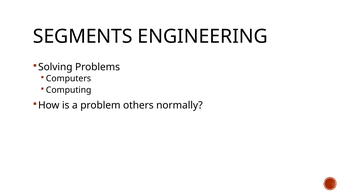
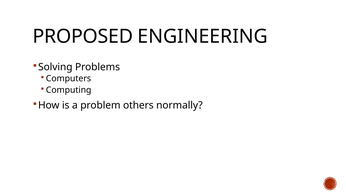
SEGMENTS: SEGMENTS -> PROPOSED
